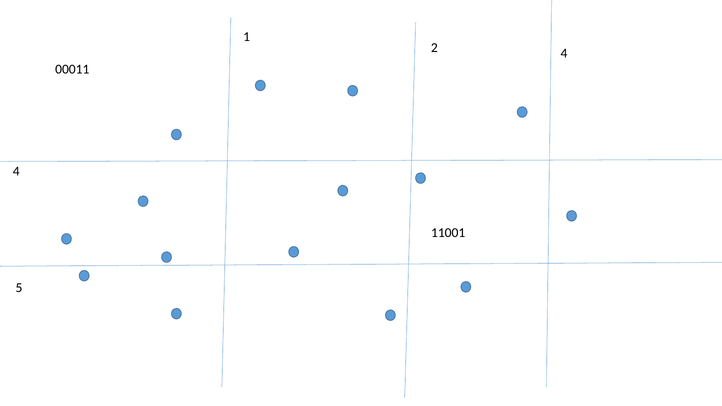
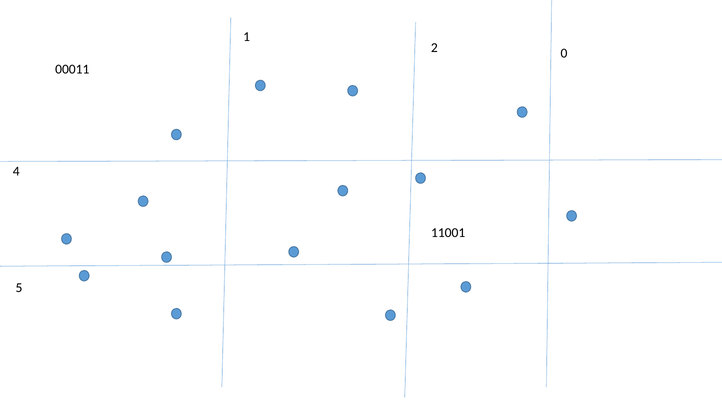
2 4: 4 -> 0
